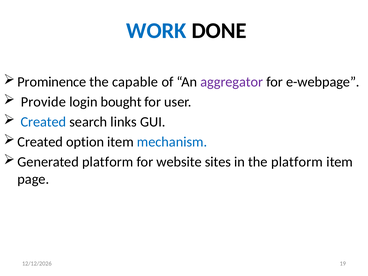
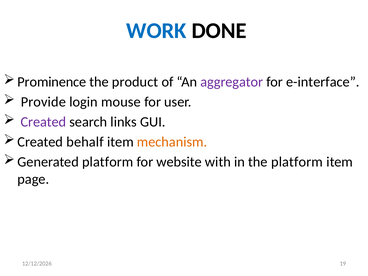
capable: capable -> product
e-webpage: e-webpage -> e-interface
bought: bought -> mouse
Created at (43, 122) colour: blue -> purple
option: option -> behalf
mechanism colour: blue -> orange
sites: sites -> with
